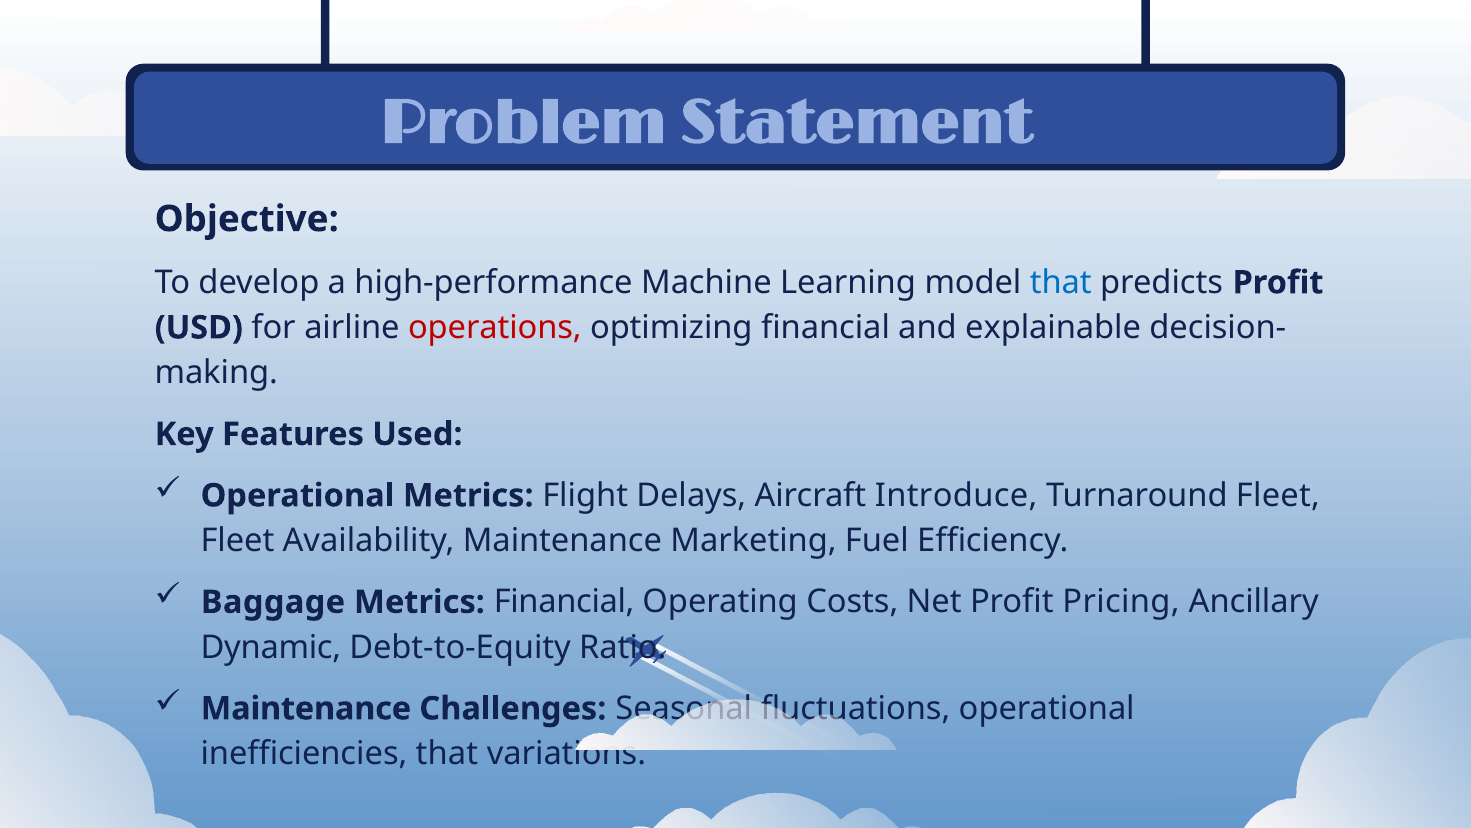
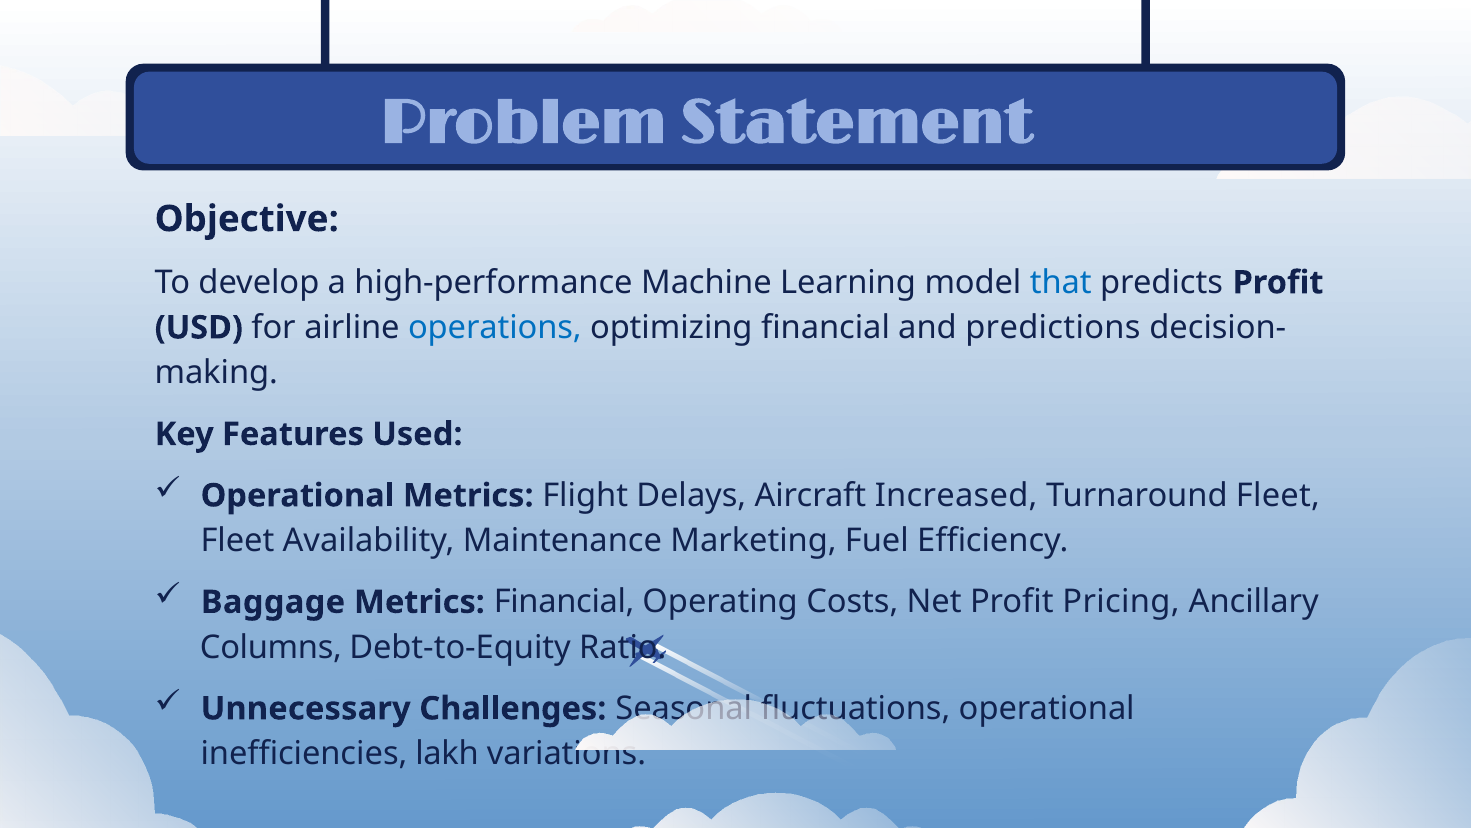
operations colour: red -> blue
explainable: explainable -> predictions
Introduce: Introduce -> Increased
Dynamic: Dynamic -> Columns
Maintenance at (306, 708): Maintenance -> Unnecessary
inefficiencies that: that -> lakh
